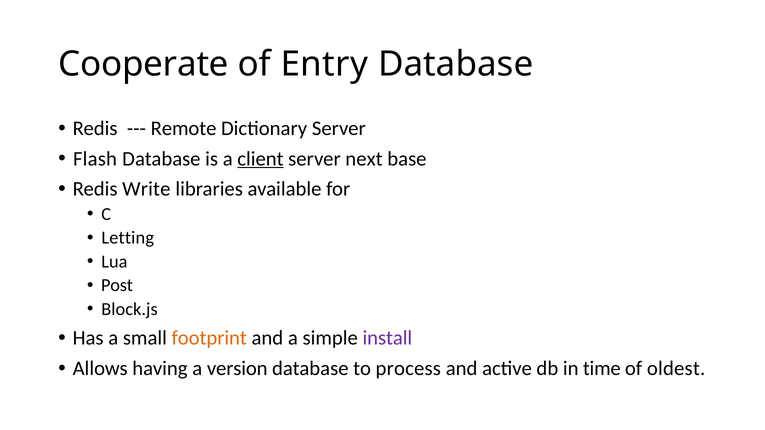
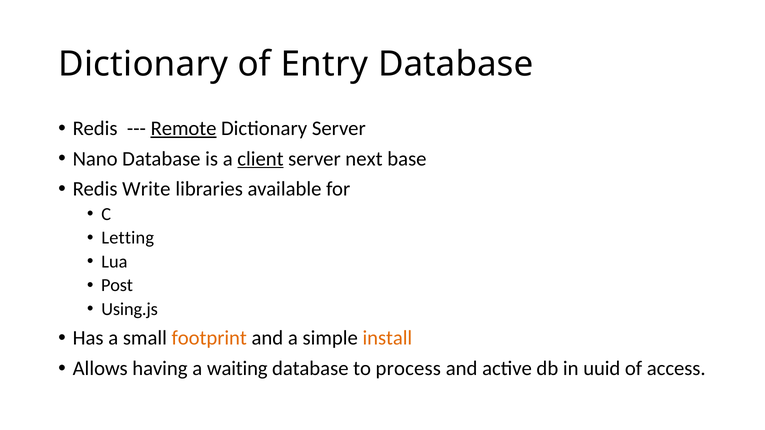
Cooperate at (144, 64): Cooperate -> Dictionary
Remote underline: none -> present
Flash: Flash -> Nano
Block.js: Block.js -> Using.js
install colour: purple -> orange
version: version -> waiting
time: time -> uuid
oldest: oldest -> access
